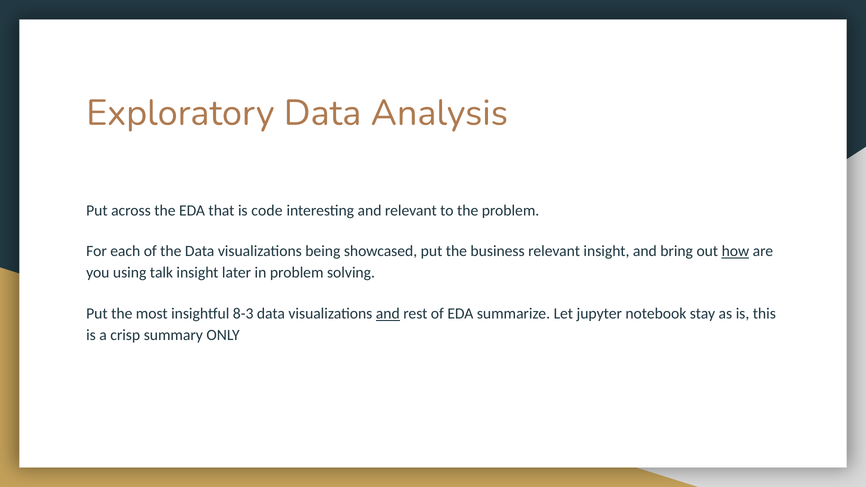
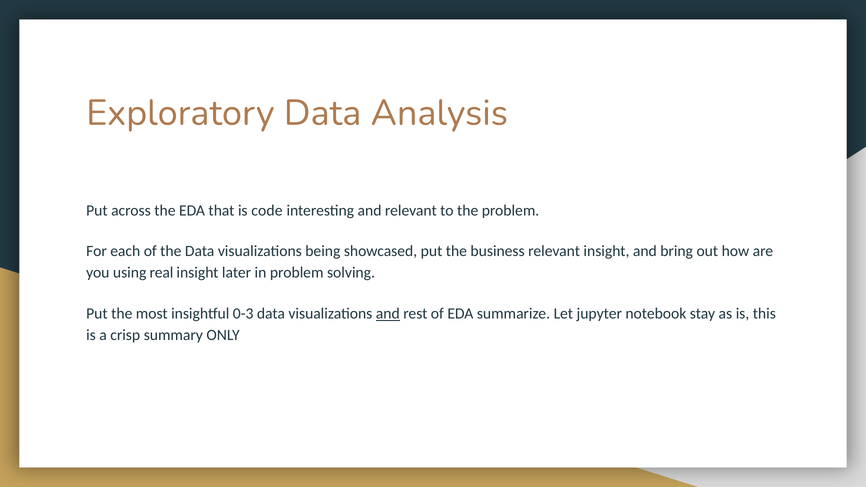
how underline: present -> none
talk: talk -> real
8-3: 8-3 -> 0-3
